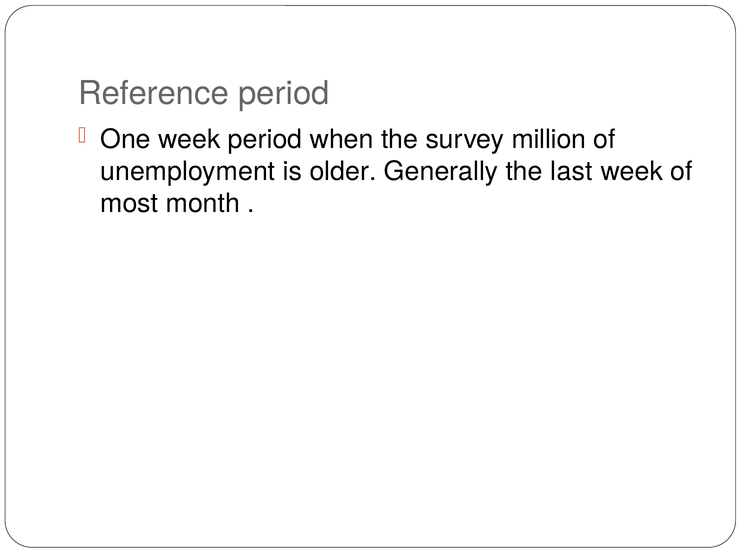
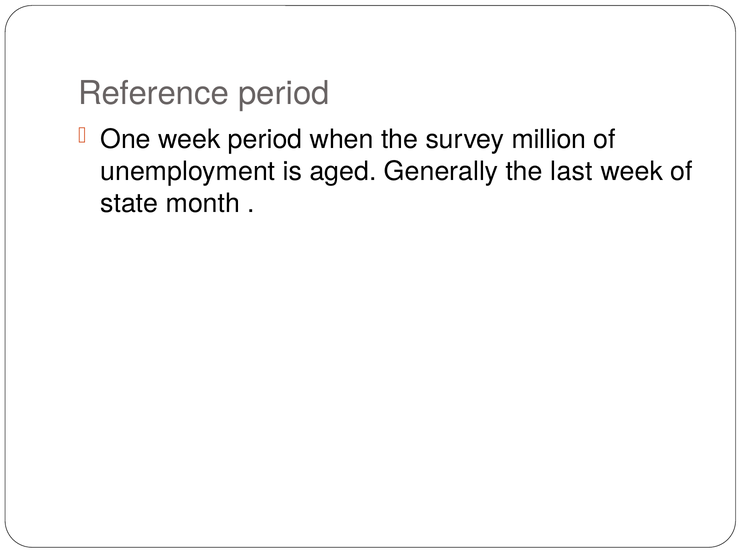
older: older -> aged
most: most -> state
